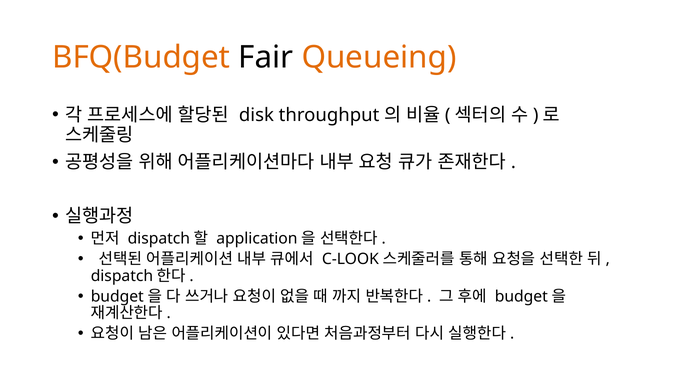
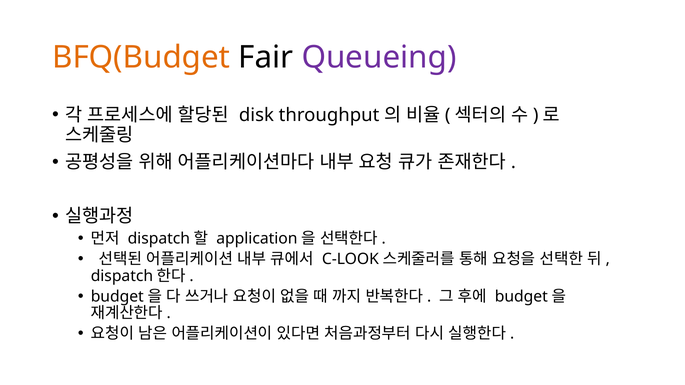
Queueing colour: orange -> purple
